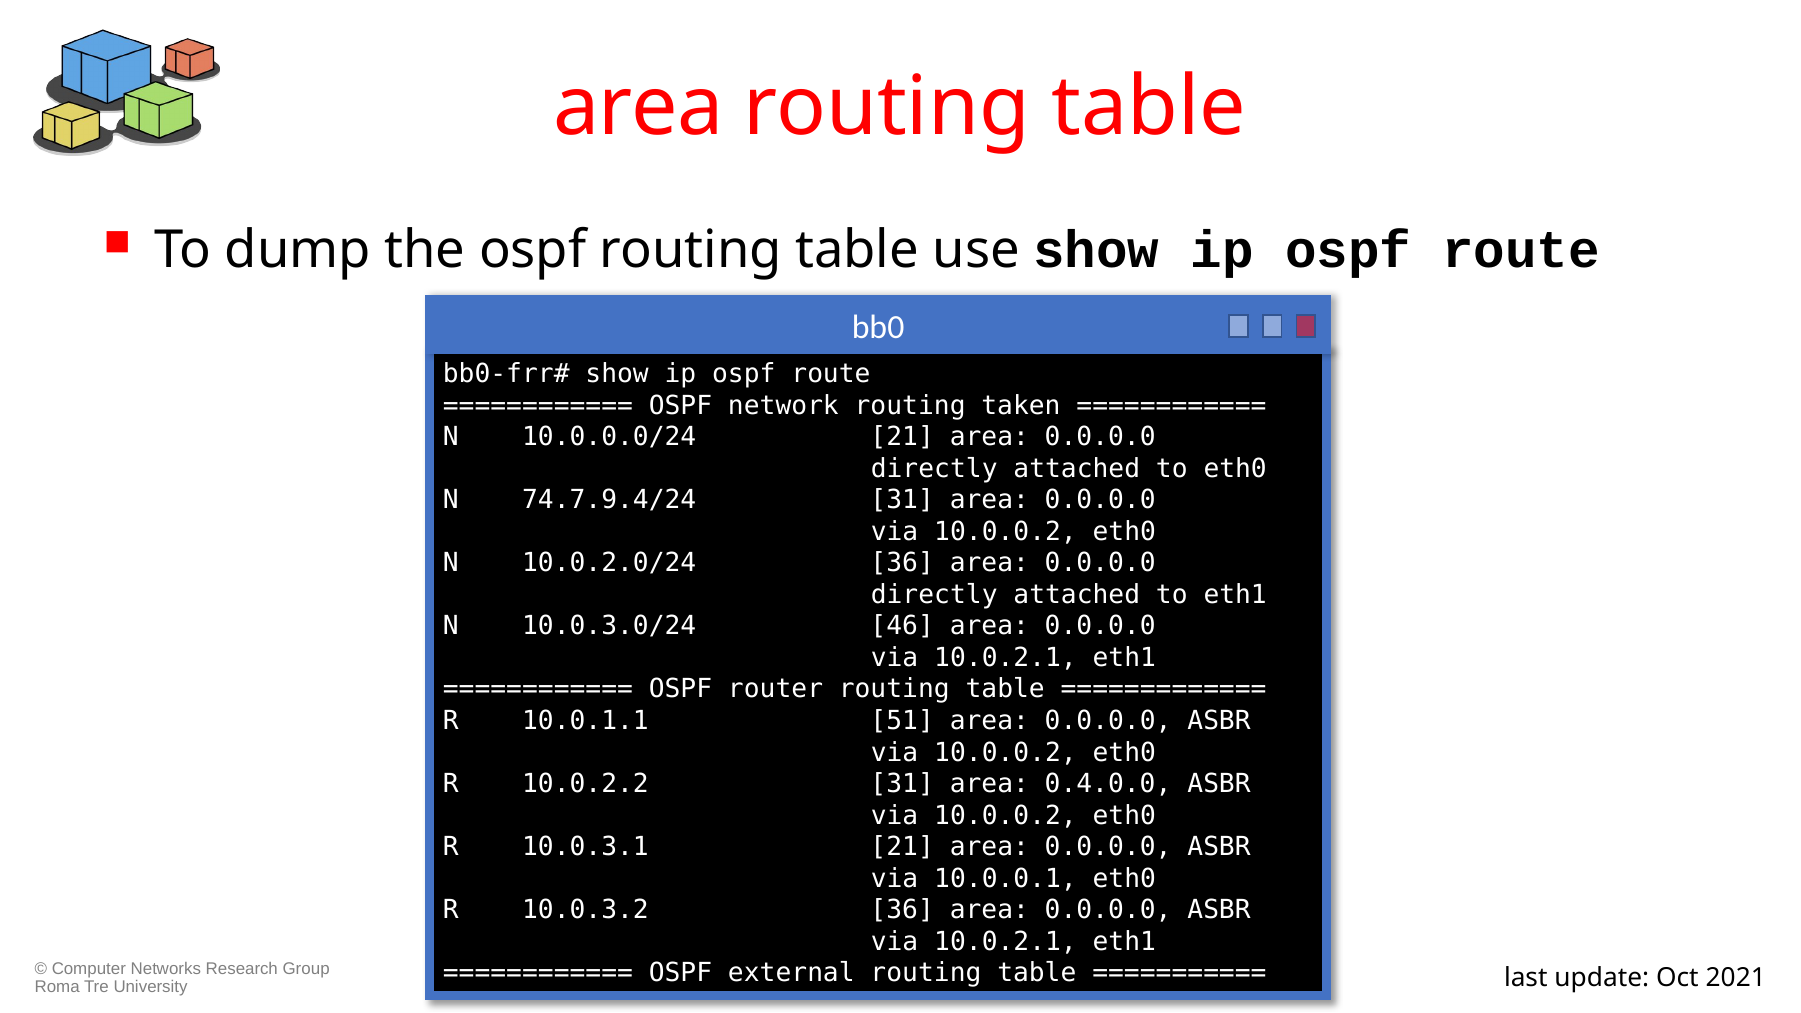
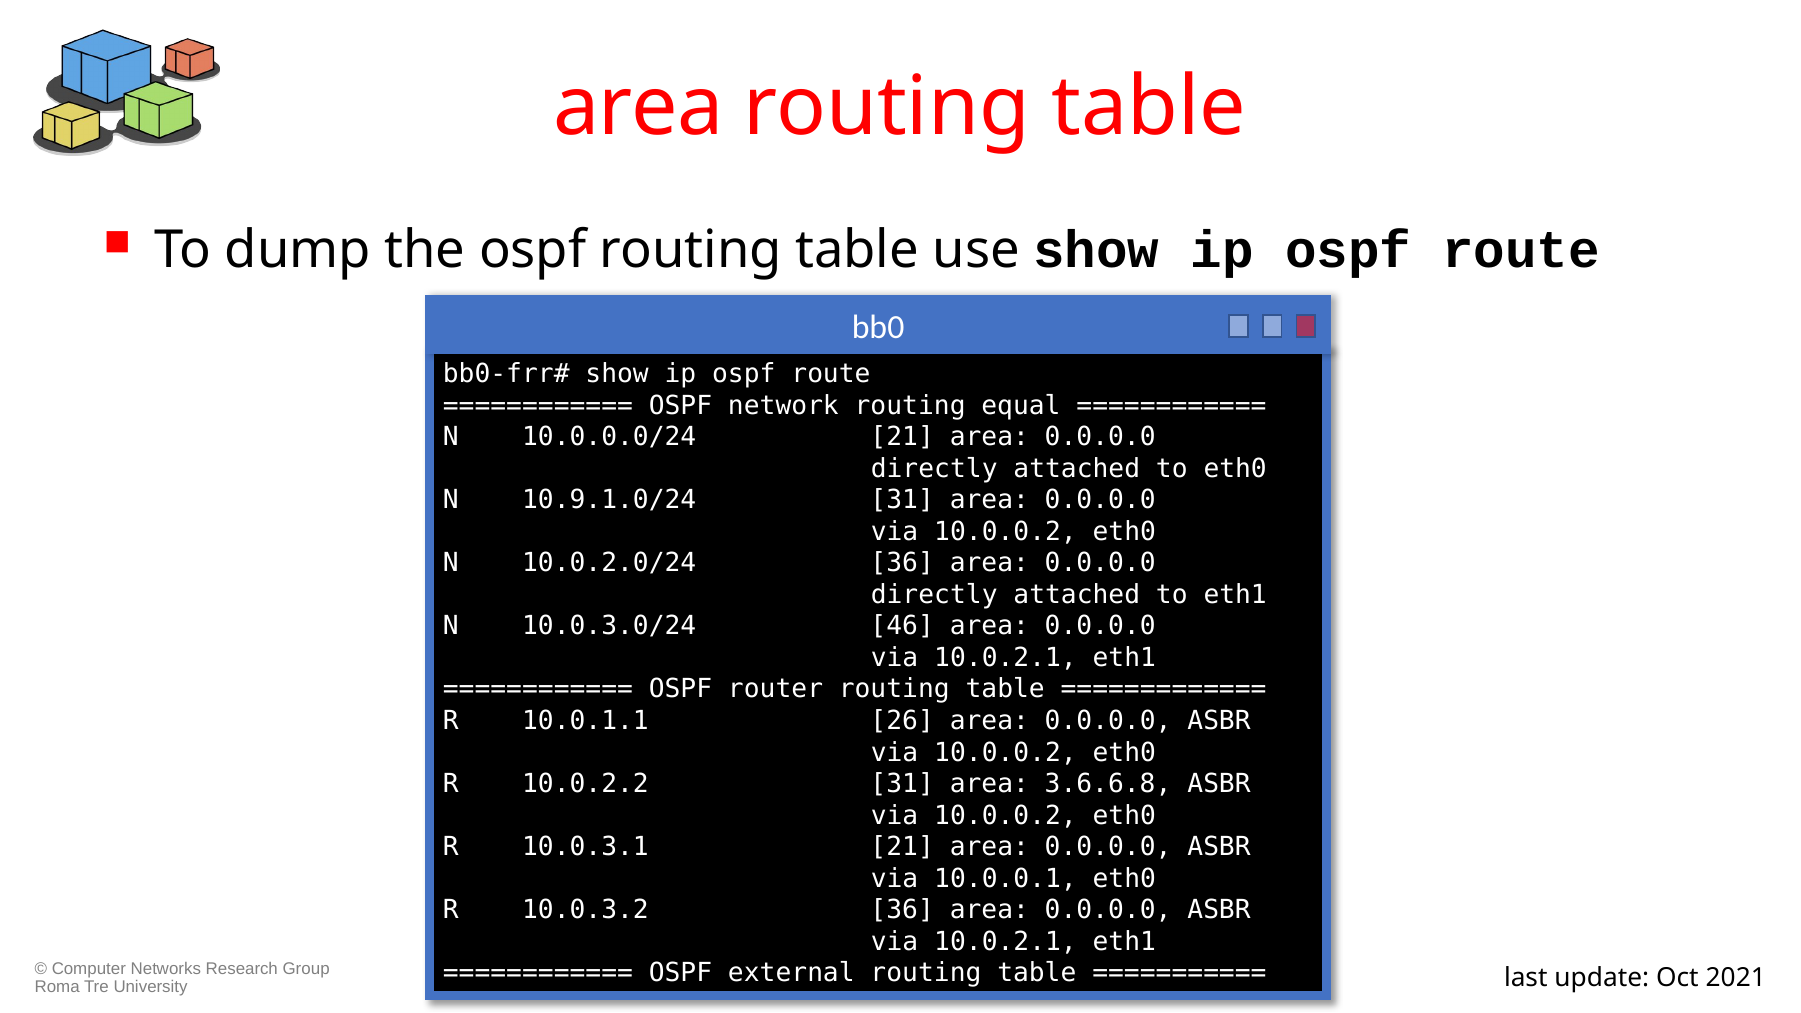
taken: taken -> equal
74.7.9.4/24: 74.7.9.4/24 -> 10.9.1.0/24
51: 51 -> 26
0.4.0.0: 0.4.0.0 -> 3.6.6.8
